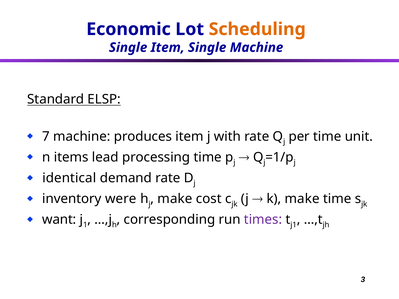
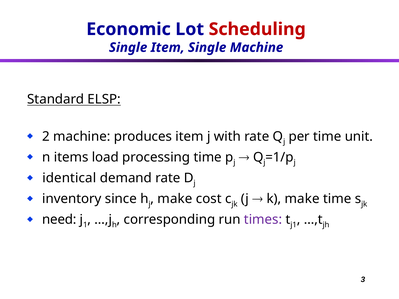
Scheduling colour: orange -> red
7: 7 -> 2
lead: lead -> load
were: were -> since
want: want -> need
